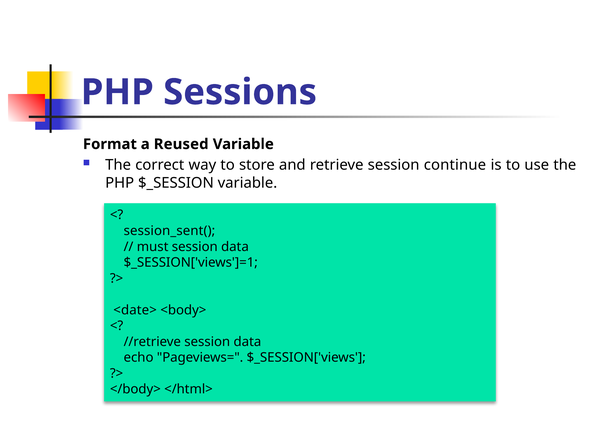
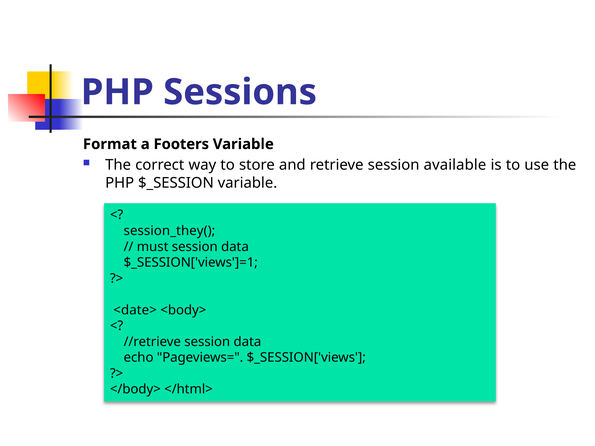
Reused: Reused -> Footers
continue: continue -> available
session_sent(: session_sent( -> session_they(
